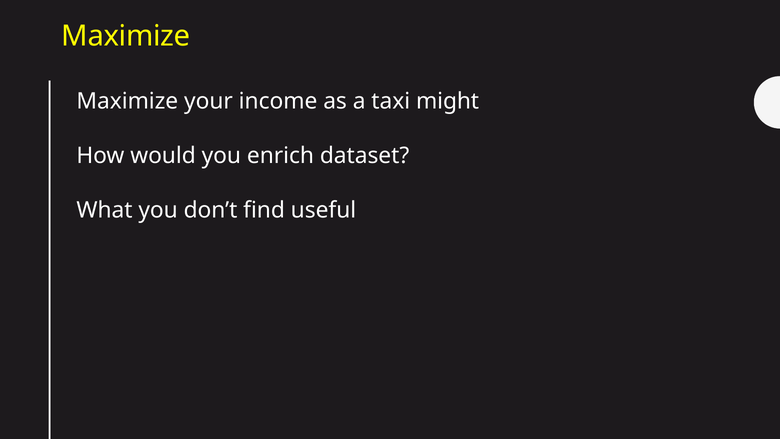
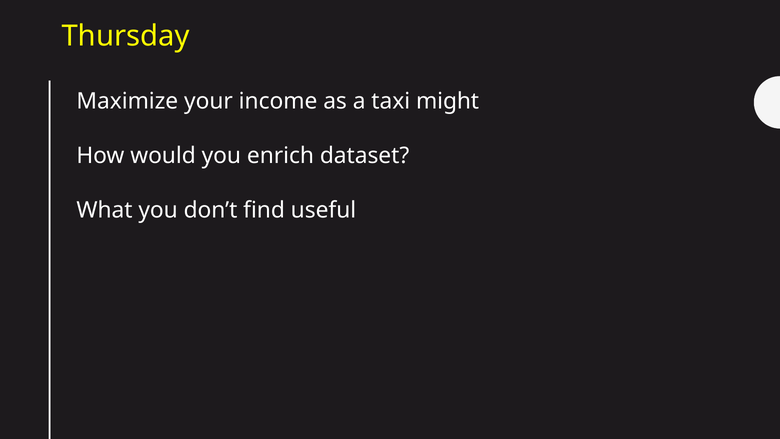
Maximize at (126, 36): Maximize -> Thursday
